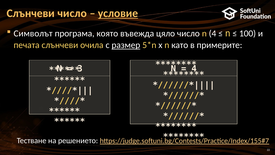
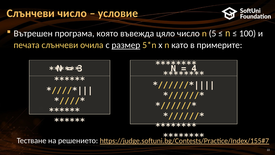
условие underline: present -> none
Символът: Символът -> Вътрешен
n 4: 4 -> 5
